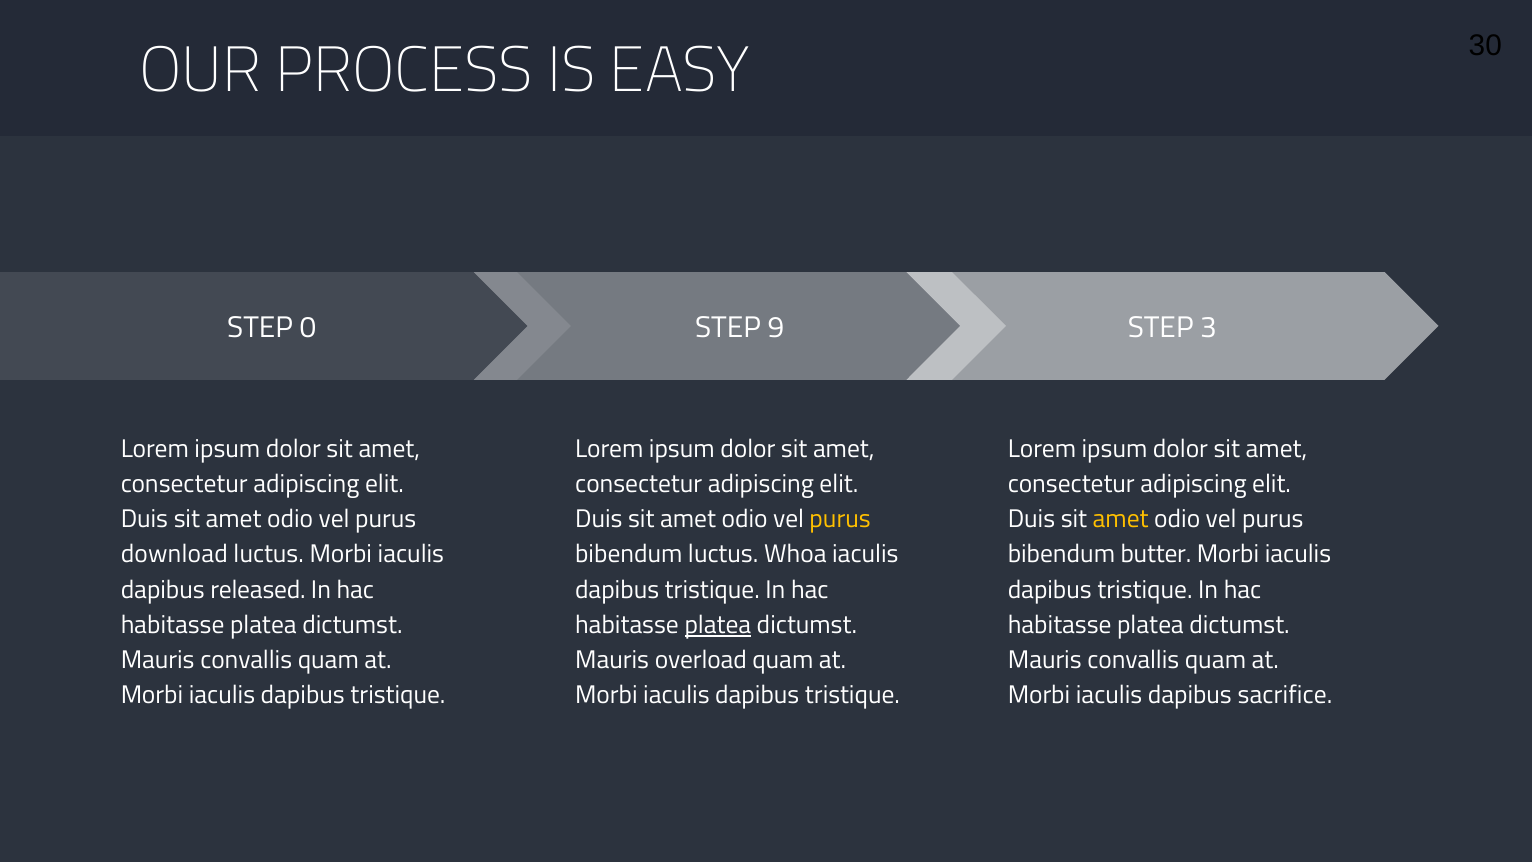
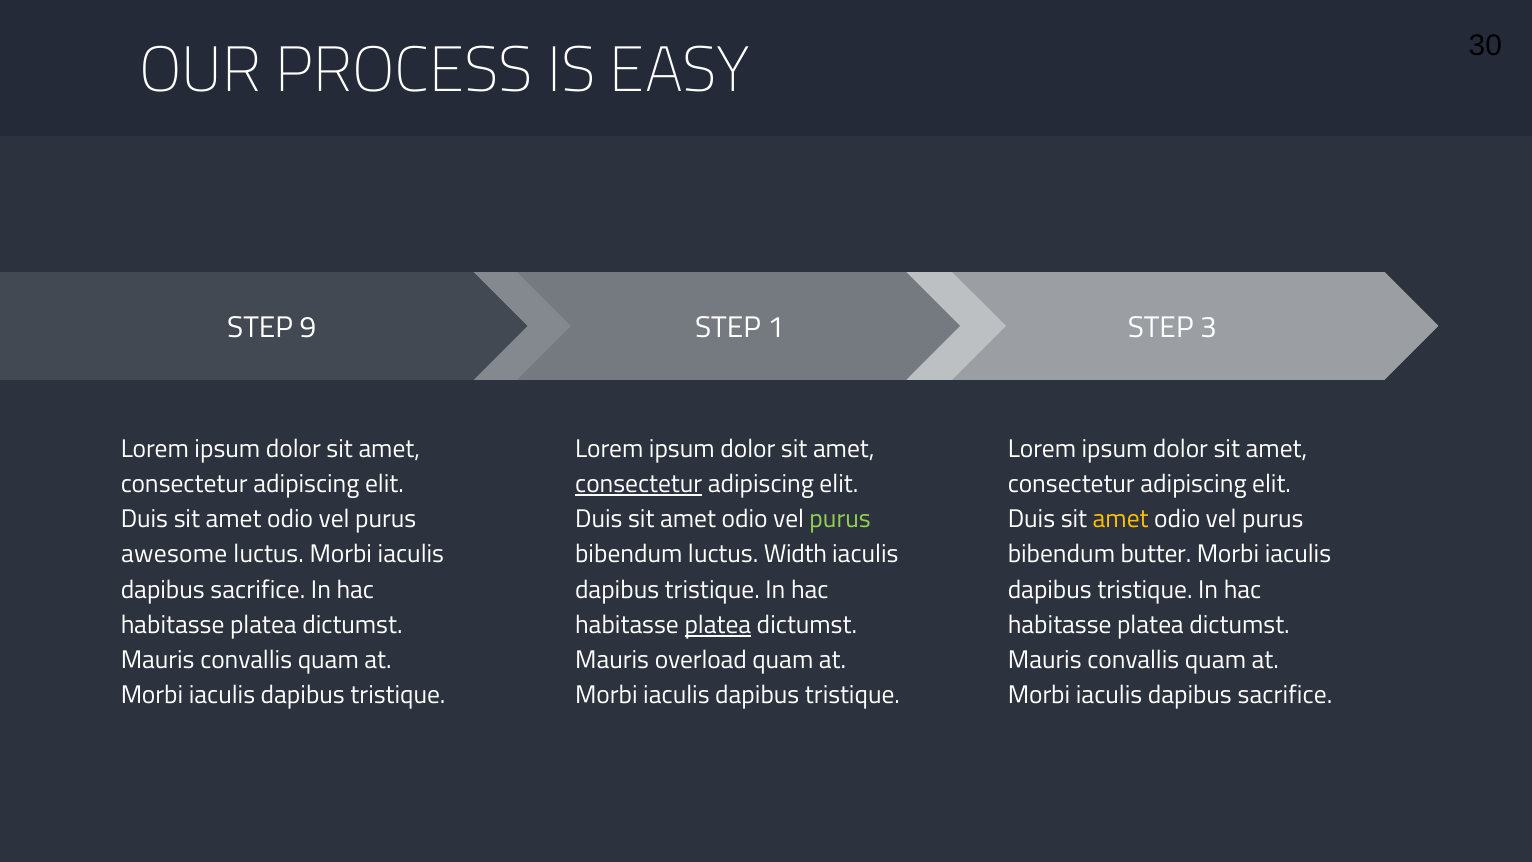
0: 0 -> 9
9: 9 -> 1
consectetur at (639, 484) underline: none -> present
purus at (840, 519) colour: yellow -> light green
download: download -> awesome
Whoa: Whoa -> Width
released at (258, 589): released -> sacrifice
